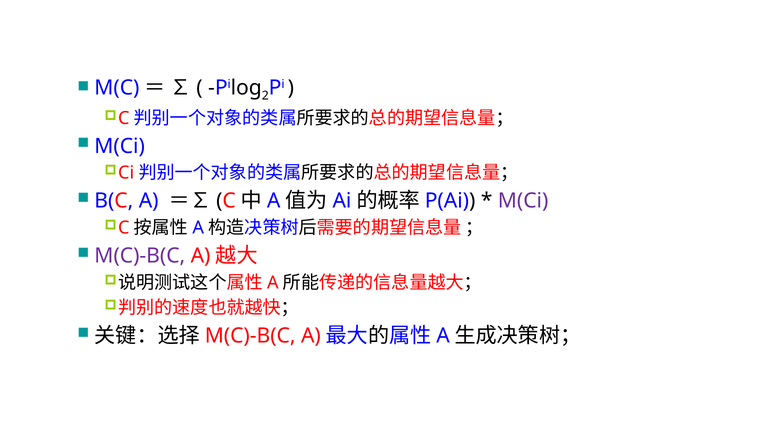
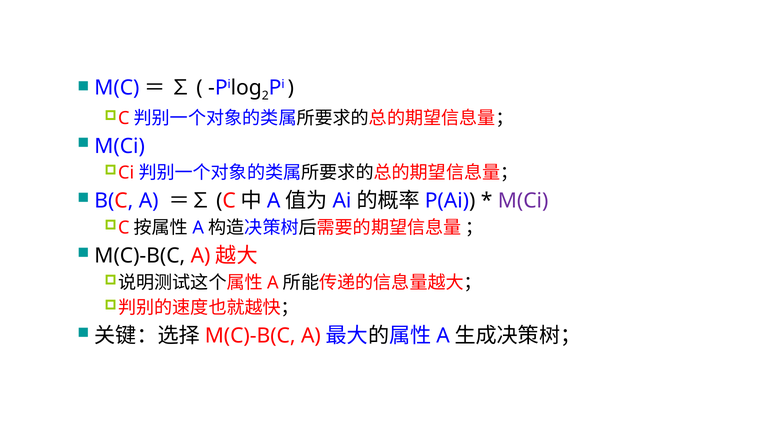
M(C)-B(C at (140, 256) colour: purple -> black
